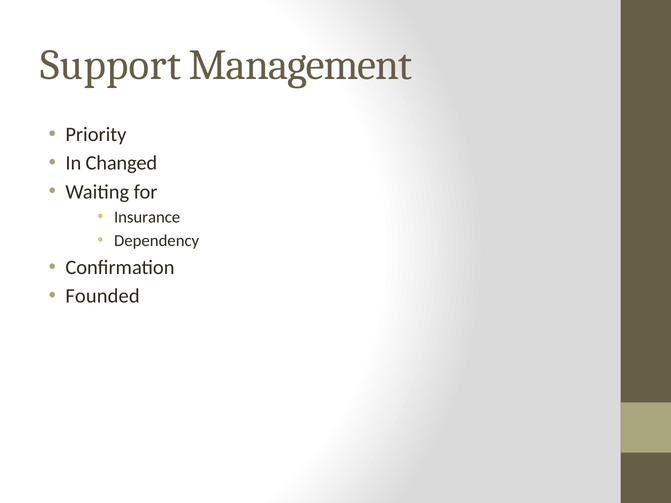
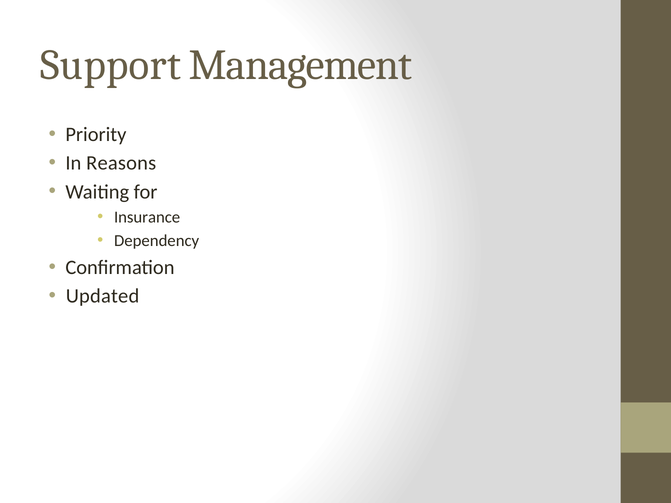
Changed: Changed -> Reasons
Founded: Founded -> Updated
